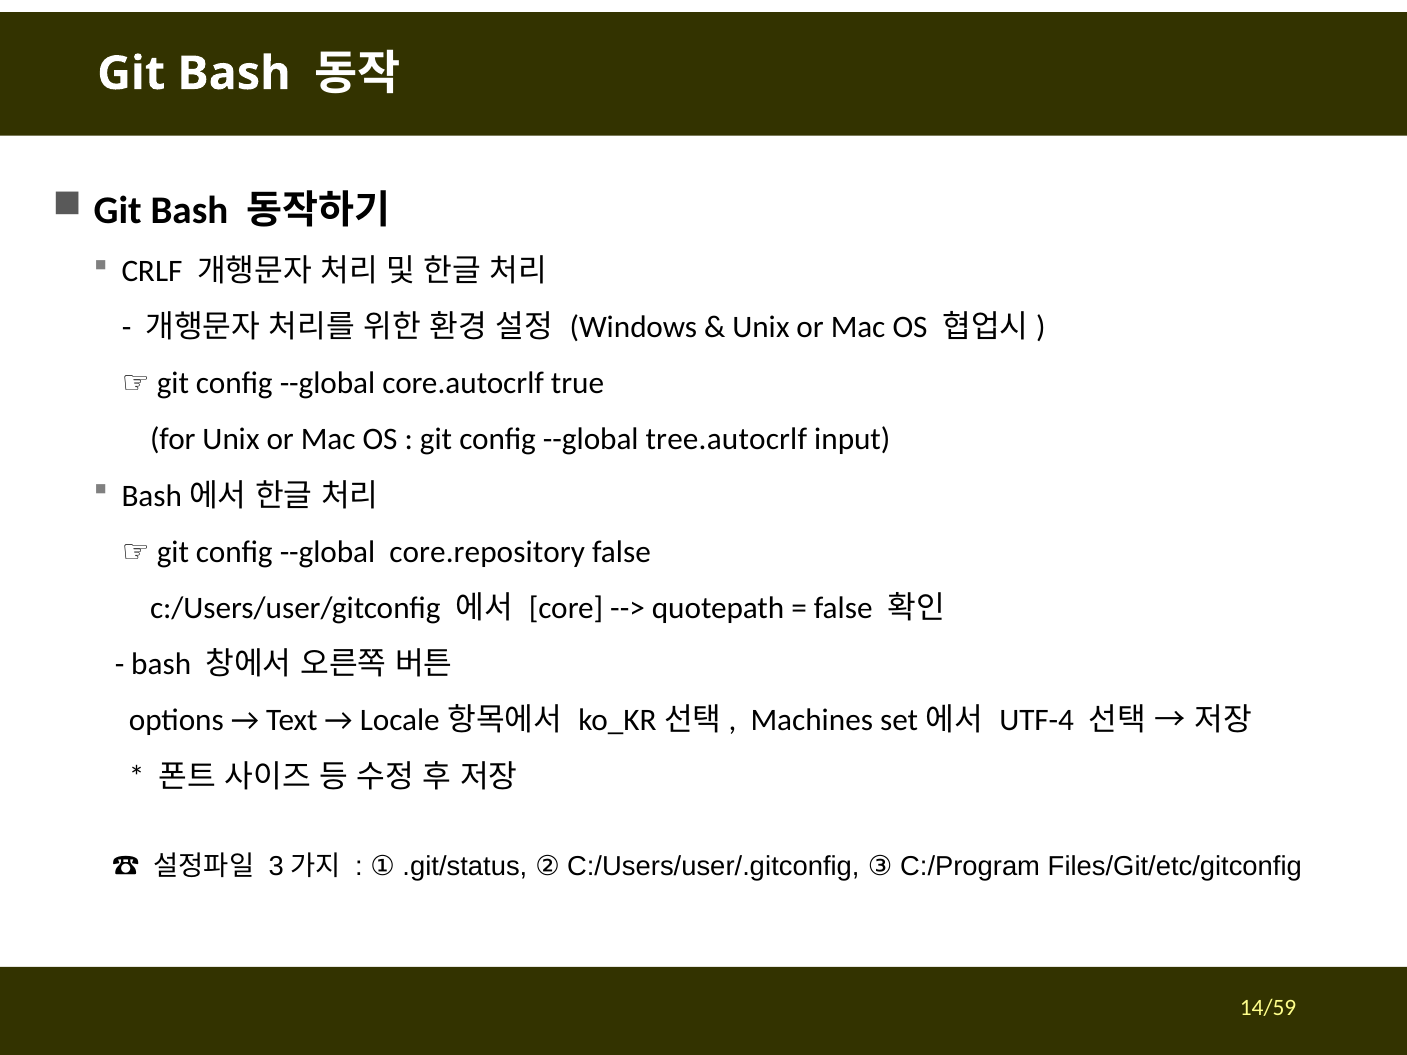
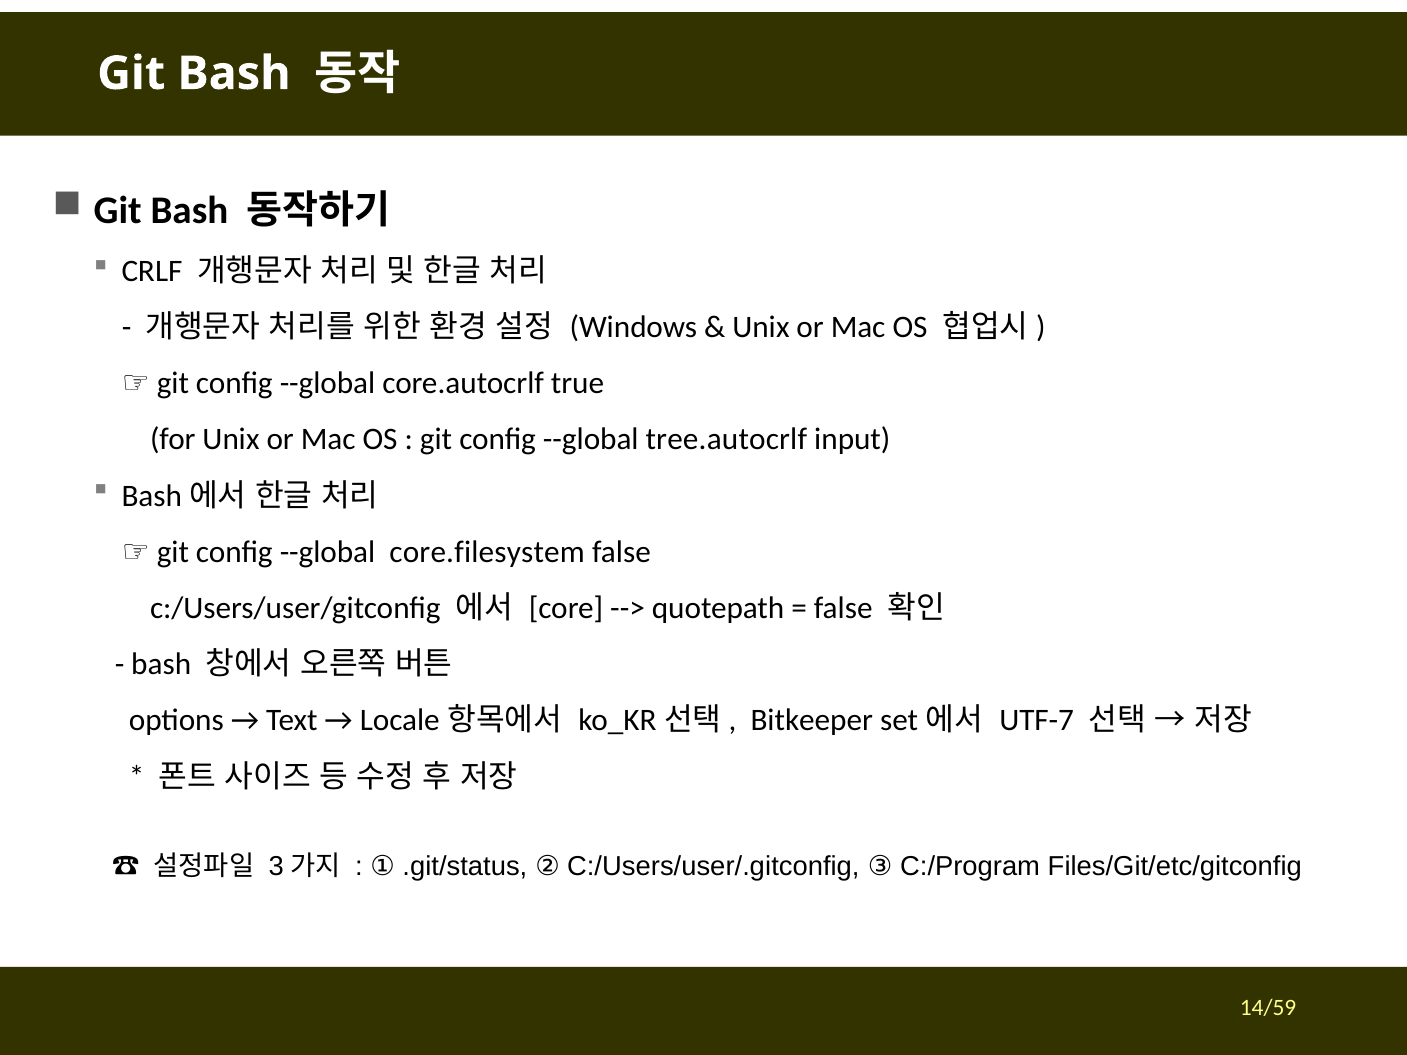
core.repository: core.repository -> core.filesystem
Machines: Machines -> Bitkeeper
UTF-4: UTF-4 -> UTF-7
